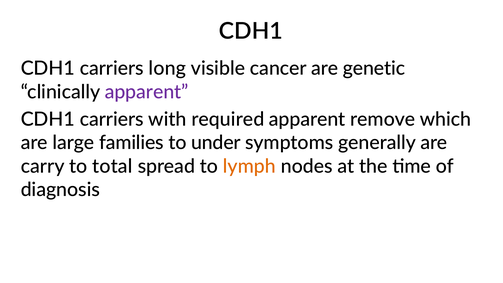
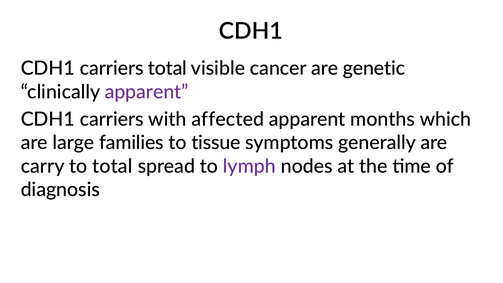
carriers long: long -> total
required: required -> affected
remove: remove -> months
under: under -> tissue
lymph colour: orange -> purple
